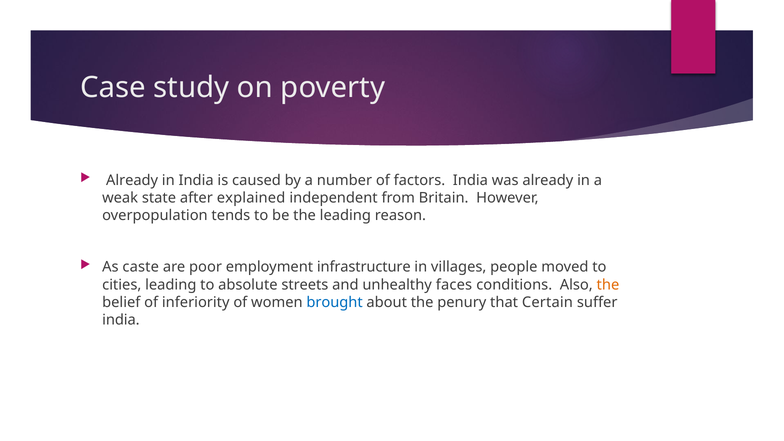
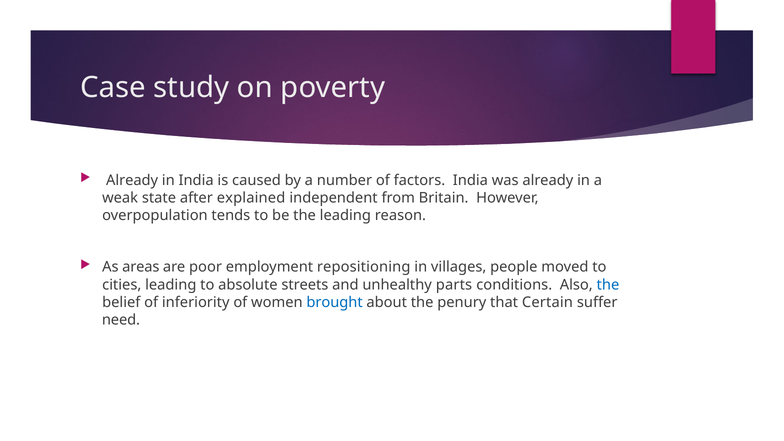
caste: caste -> areas
infrastructure: infrastructure -> repositioning
faces: faces -> parts
the at (608, 285) colour: orange -> blue
india at (121, 320): india -> need
